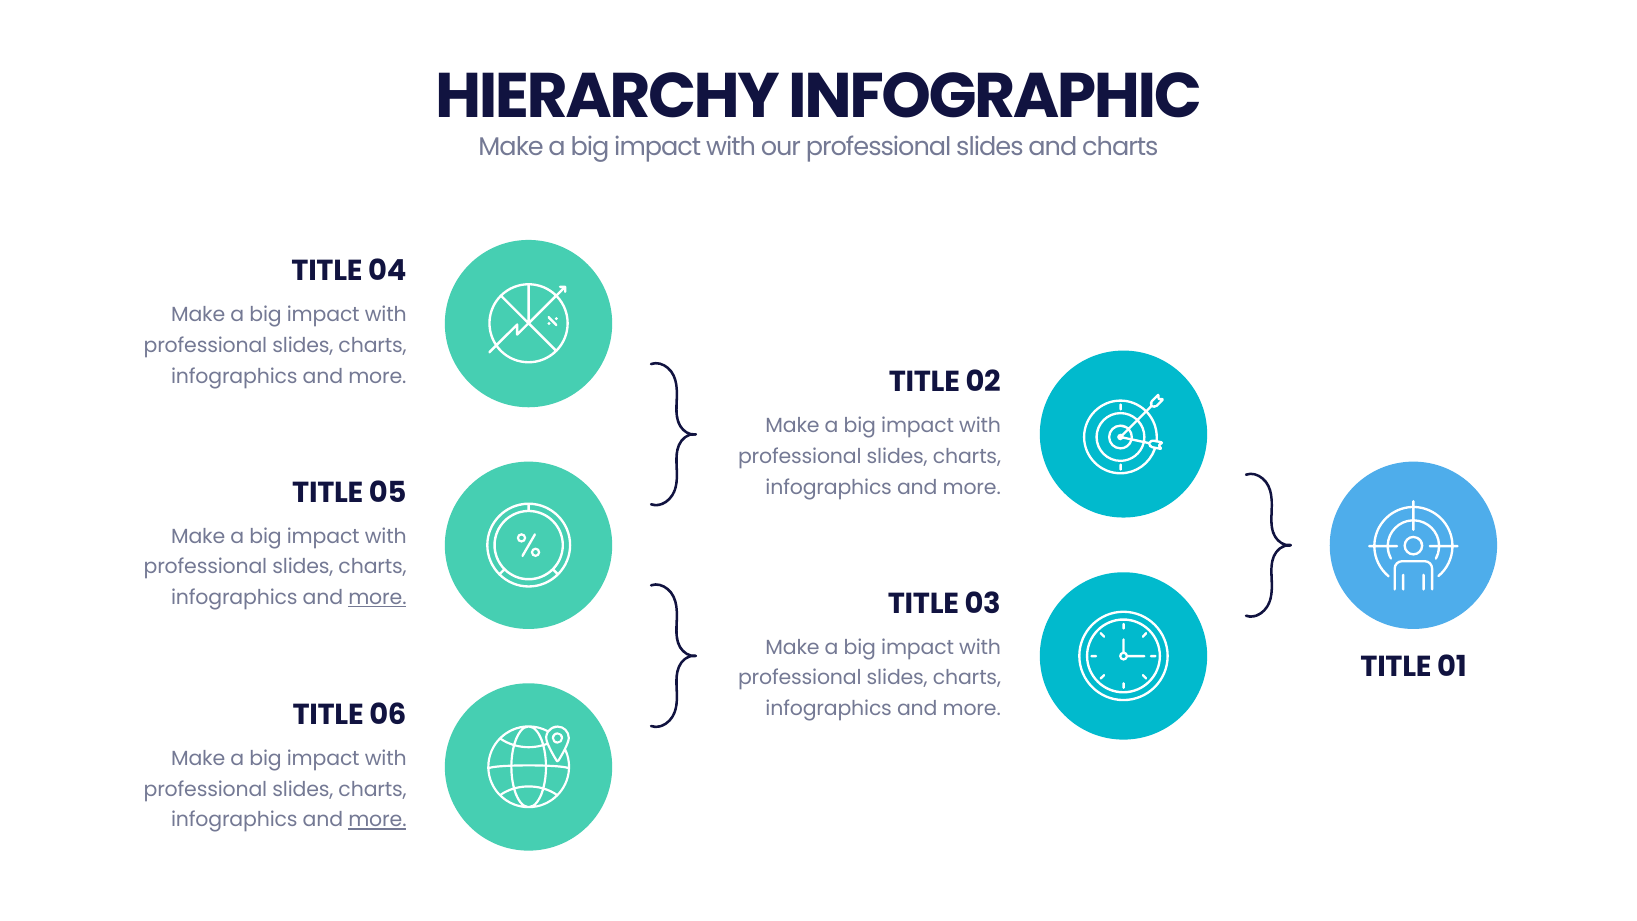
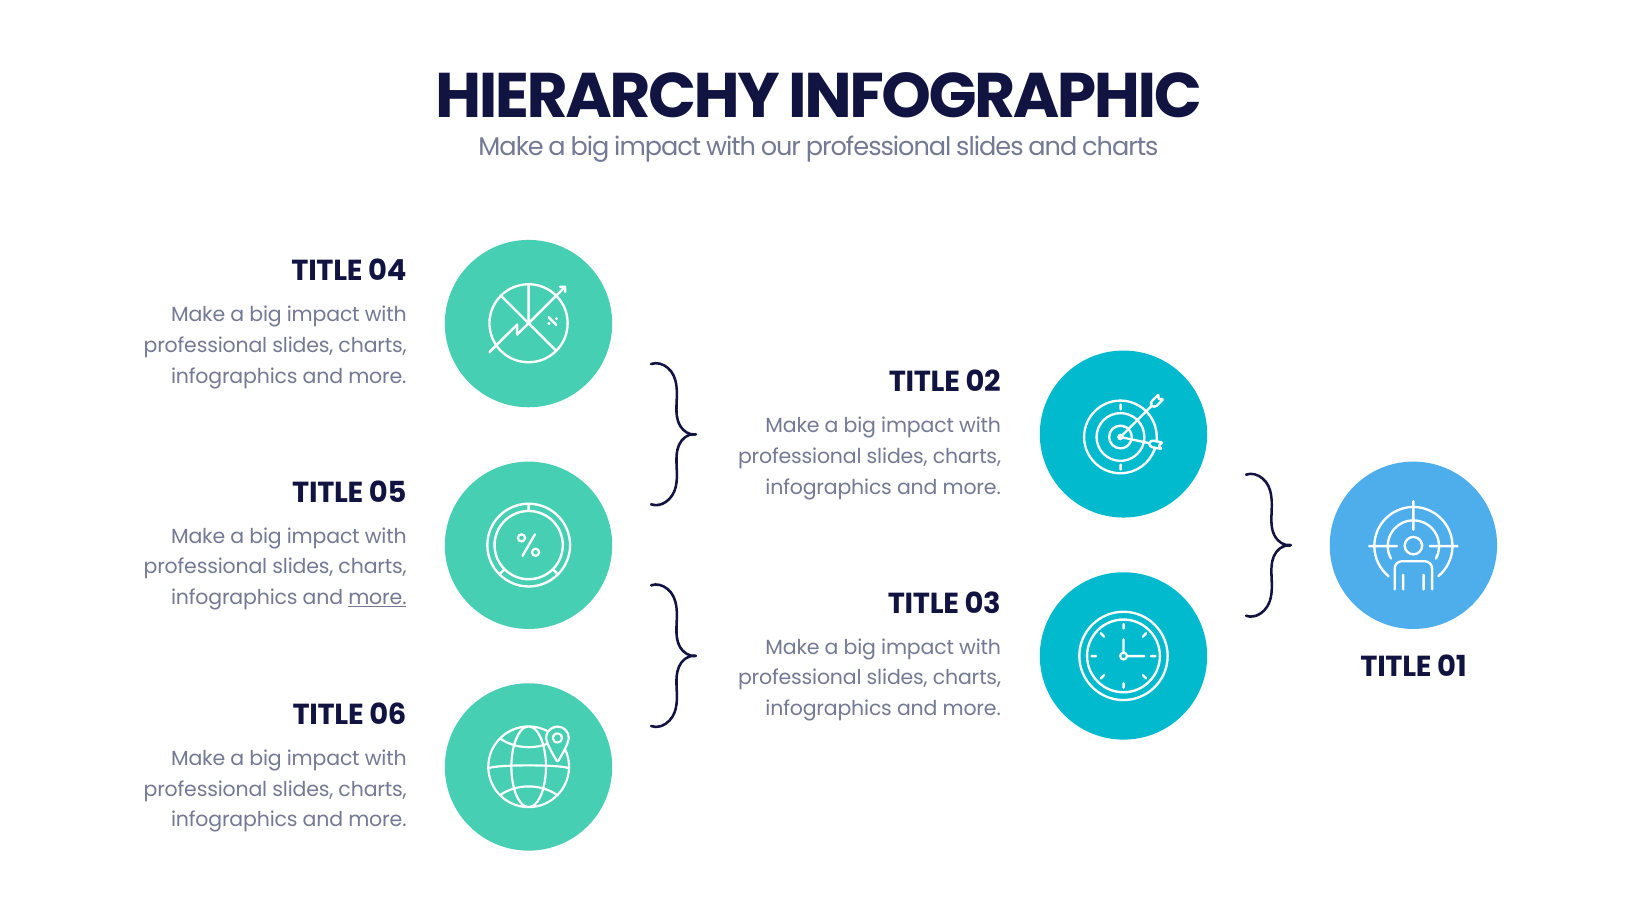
more at (377, 820) underline: present -> none
